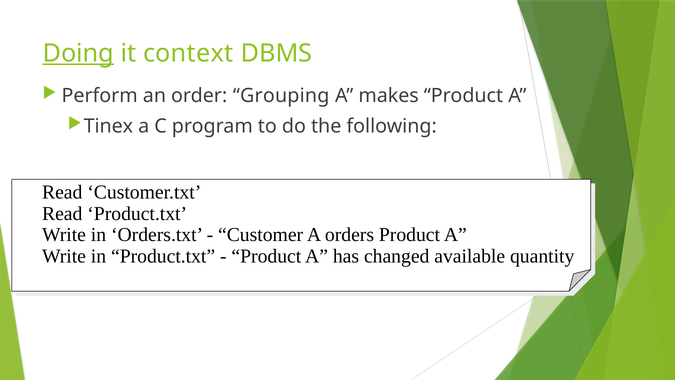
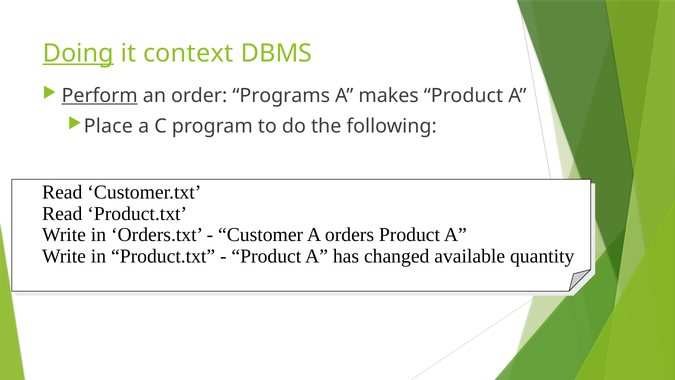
Perform underline: none -> present
Grouping: Grouping -> Programs
Tinex: Tinex -> Place
